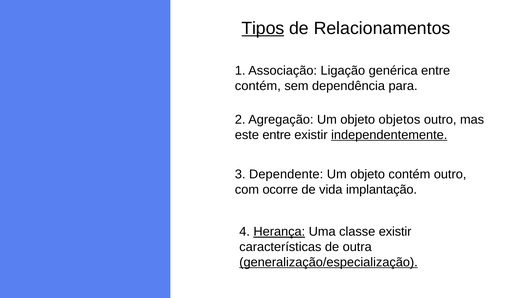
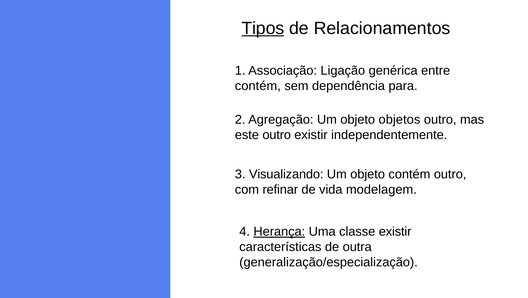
este entre: entre -> outro
independentemente underline: present -> none
Dependente: Dependente -> Visualizando
ocorre: ocorre -> refinar
implantação: implantação -> modelagem
generalização/especialização underline: present -> none
